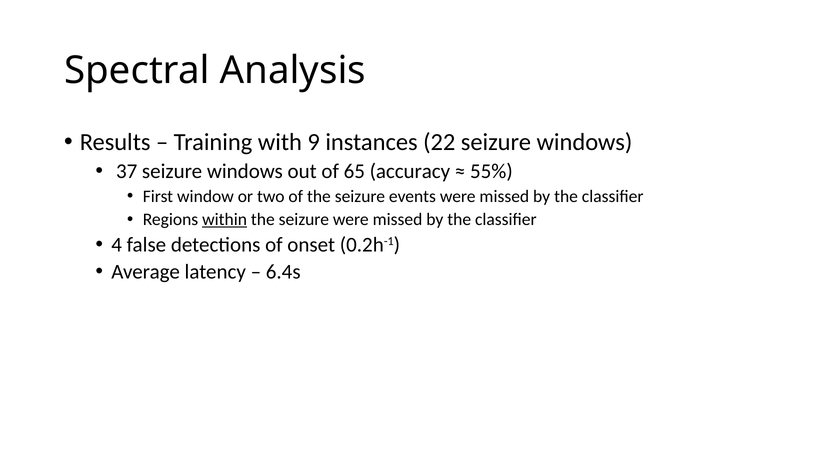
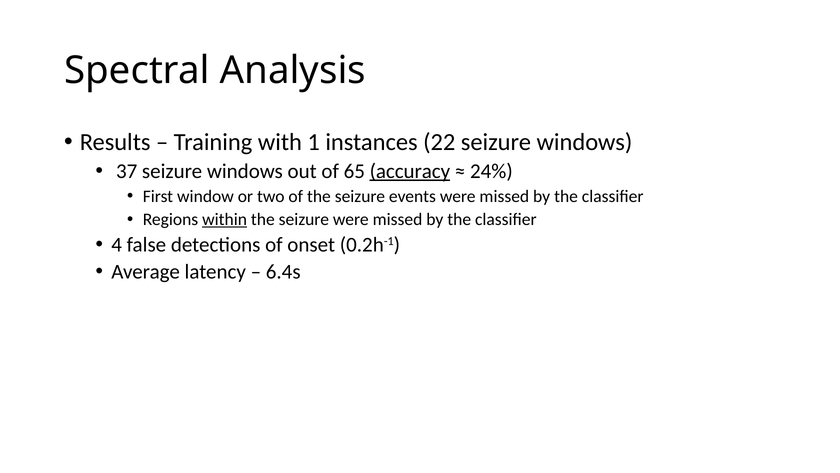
9: 9 -> 1
accuracy underline: none -> present
55%: 55% -> 24%
